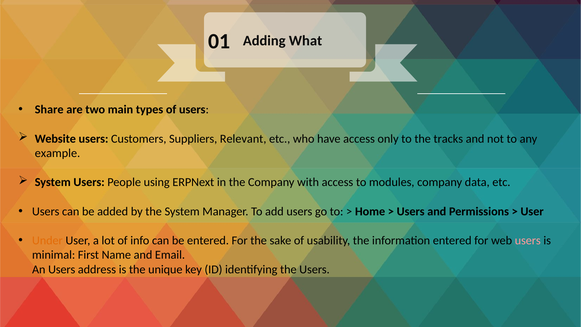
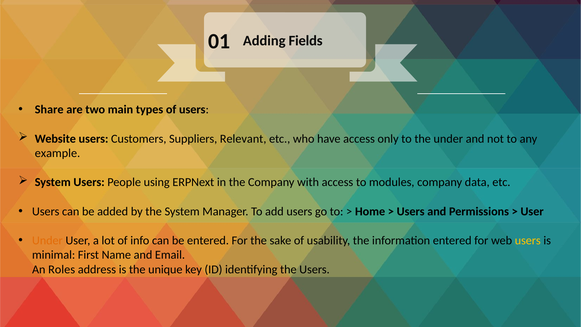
What: What -> Fields
the tracks: tracks -> under
users at (528, 240) colour: pink -> yellow
An Users: Users -> Roles
